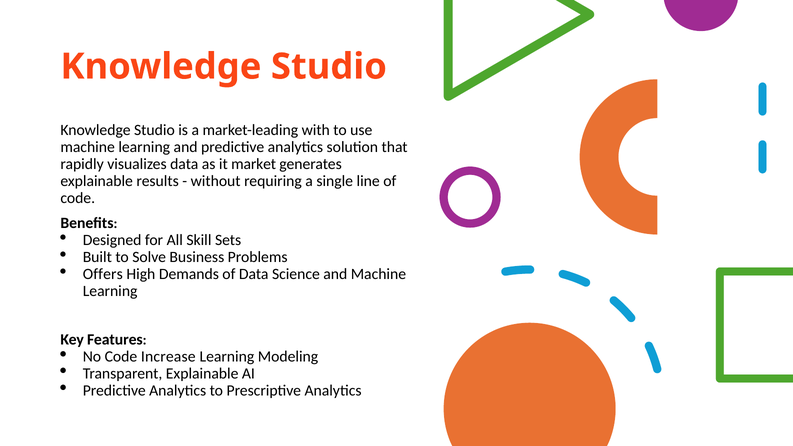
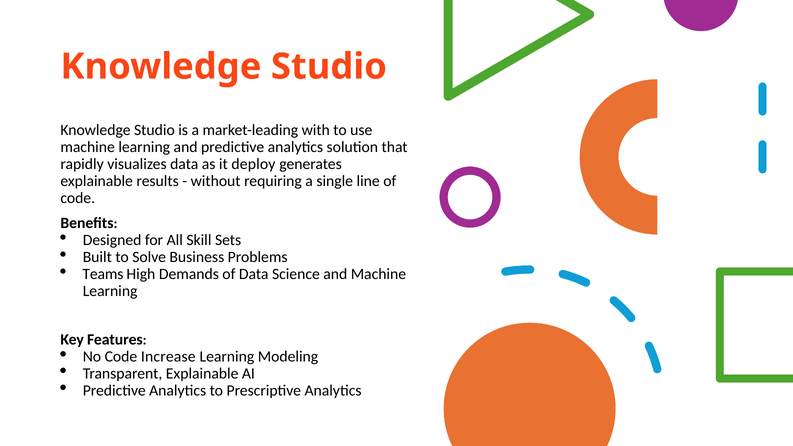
market: market -> deploy
Offers: Offers -> Teams
